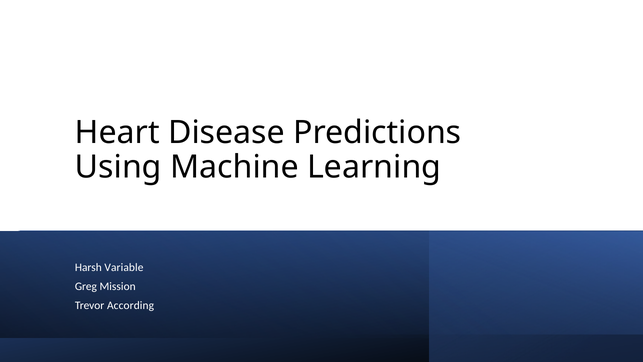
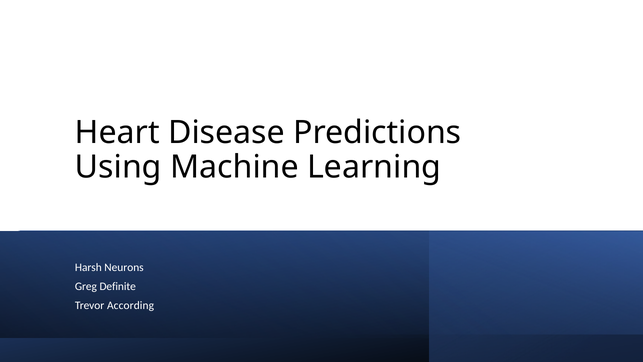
Variable: Variable -> Neurons
Mission: Mission -> Definite
